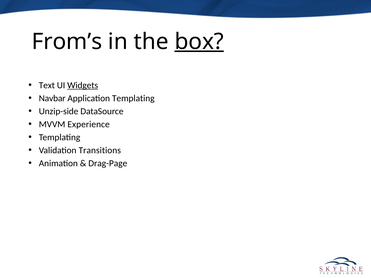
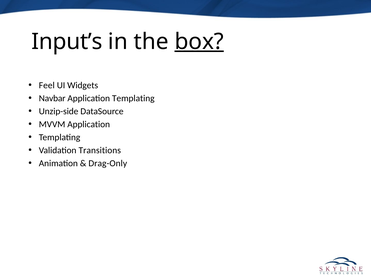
From’s: From’s -> Input’s
Text: Text -> Feel
Widgets underline: present -> none
MVVM Experience: Experience -> Application
Drag-Page: Drag-Page -> Drag-Only
